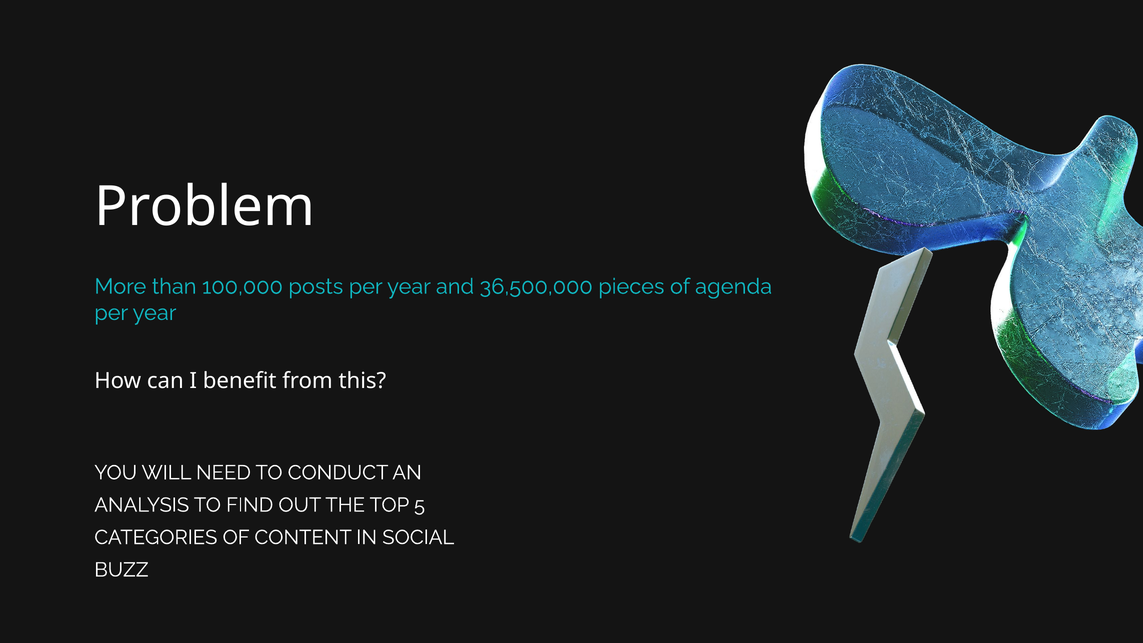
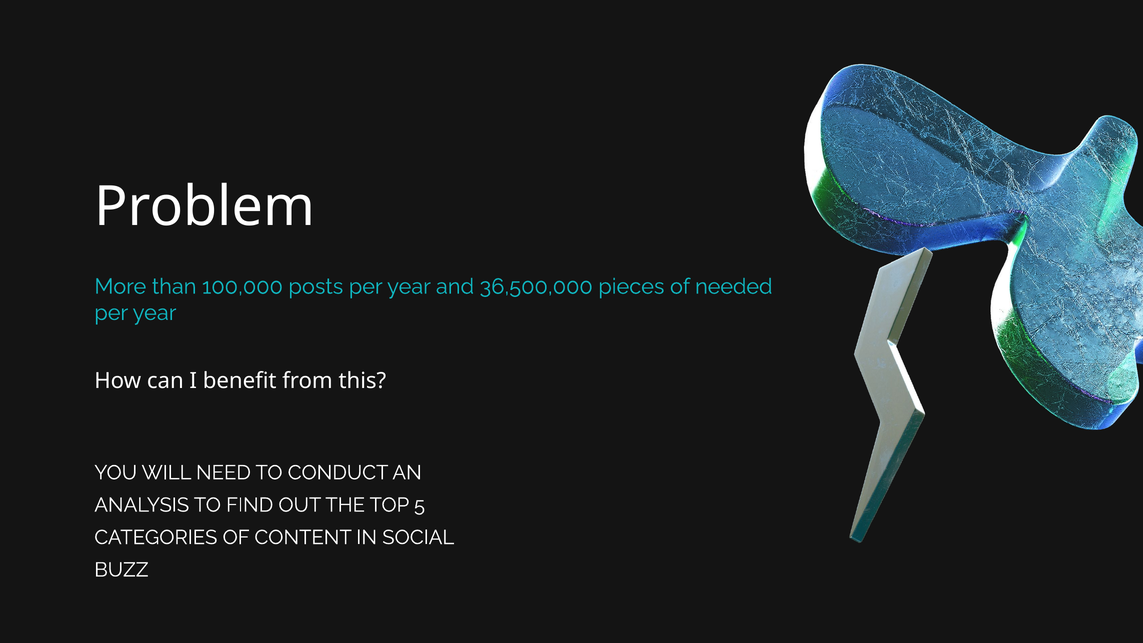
agenda: agenda -> needed
